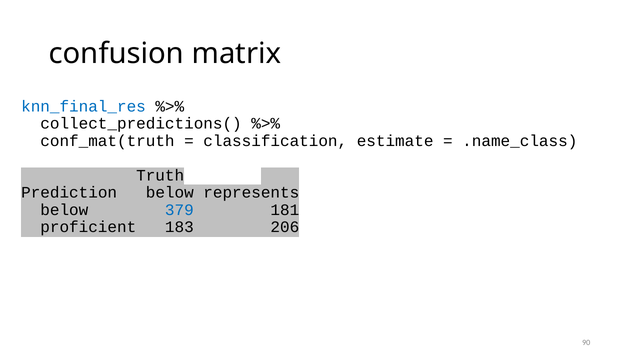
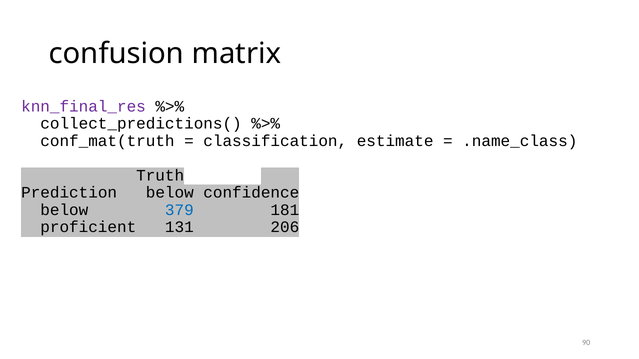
knn_final_res colour: blue -> purple
represents: represents -> confidence
183: 183 -> 131
